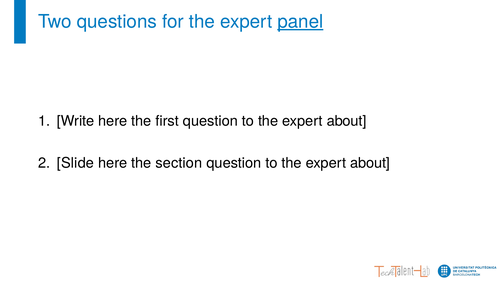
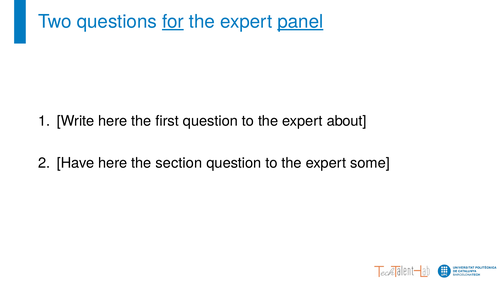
for underline: none -> present
Slide: Slide -> Have
about at (370, 163): about -> some
